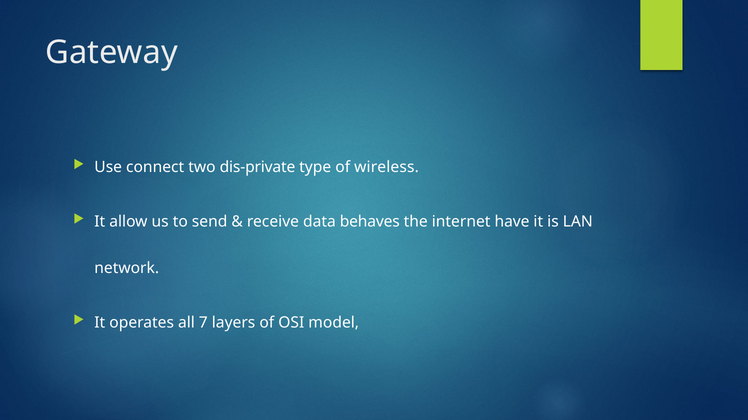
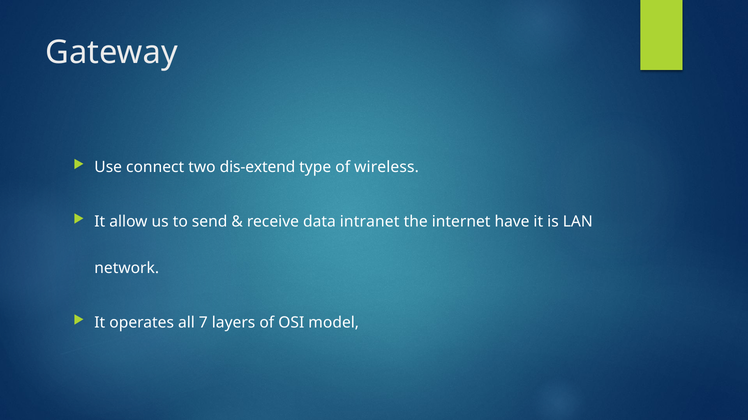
dis-private: dis-private -> dis-extend
behaves: behaves -> intranet
